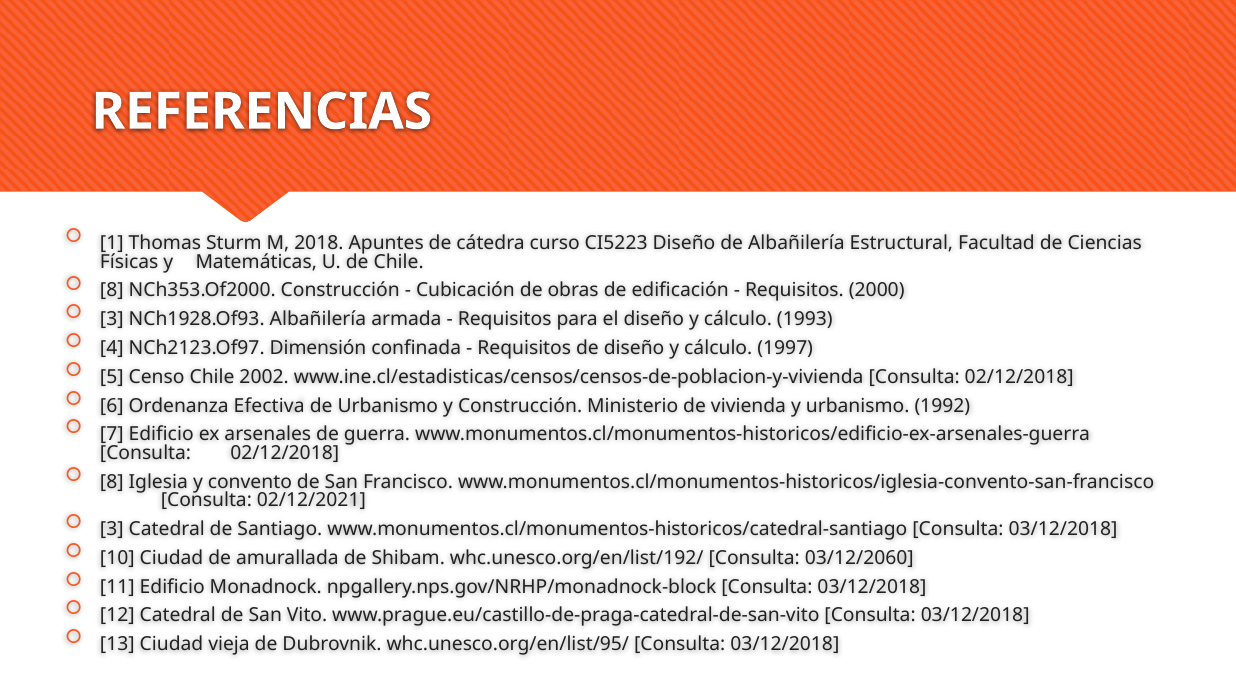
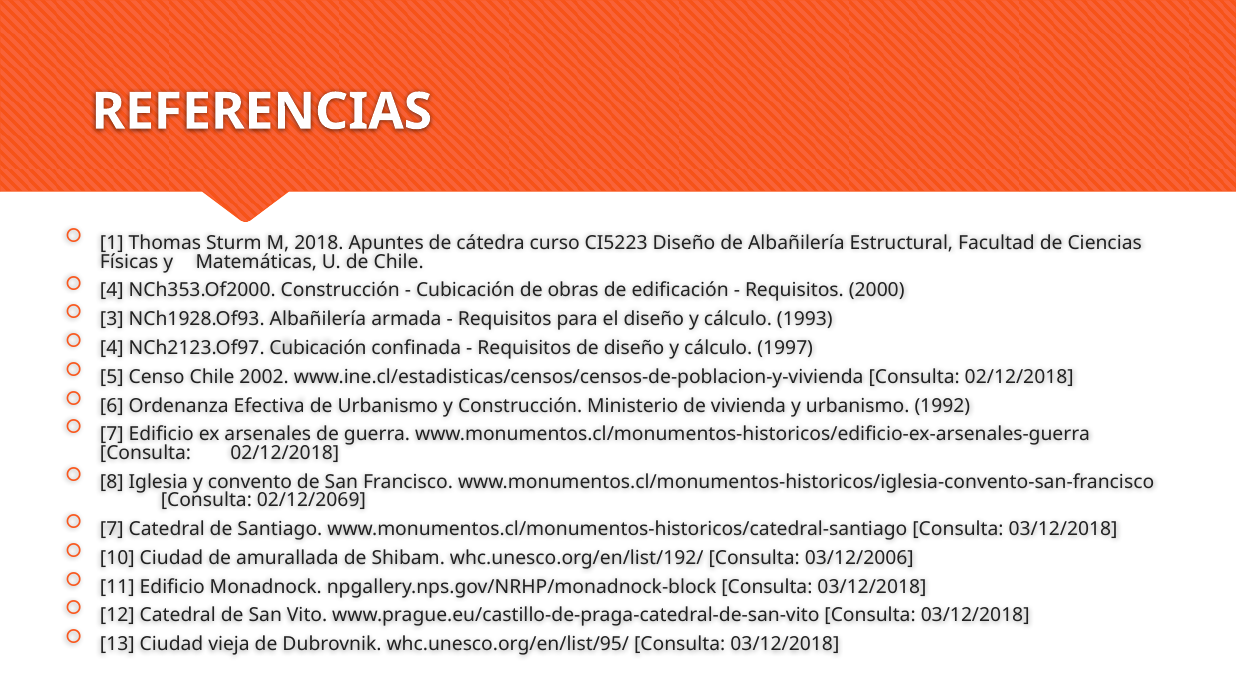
8 at (112, 291): 8 -> 4
NCh2123.Of97 Dimensión: Dimensión -> Cubicación
02/12/2021: 02/12/2021 -> 02/12/2069
3 at (112, 529): 3 -> 7
03/12/2060: 03/12/2060 -> 03/12/2006
